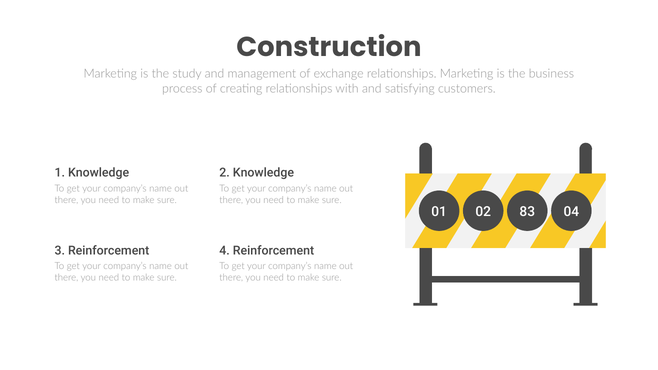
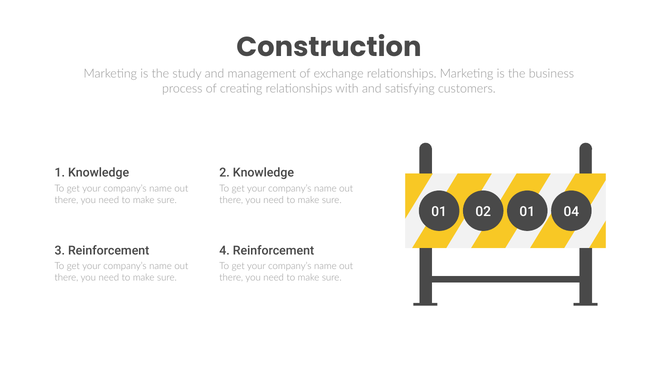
02 83: 83 -> 01
